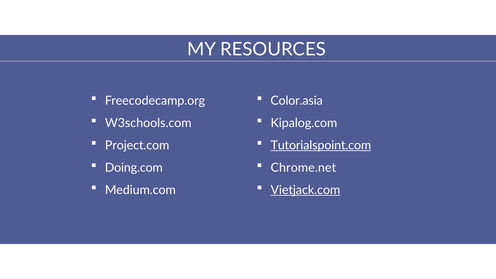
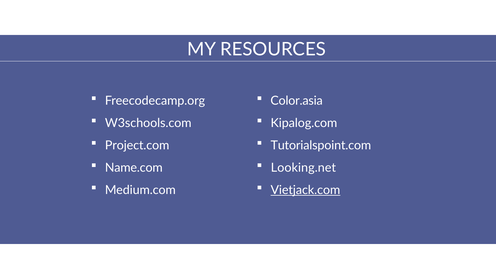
Tutorialspoint.com underline: present -> none
Doing.com: Doing.com -> Name.com
Chrome.net: Chrome.net -> Looking.net
